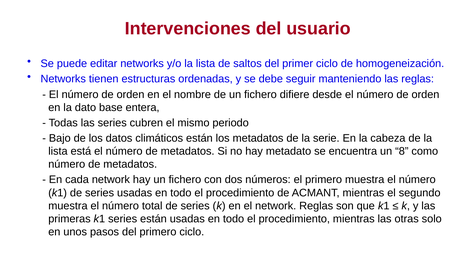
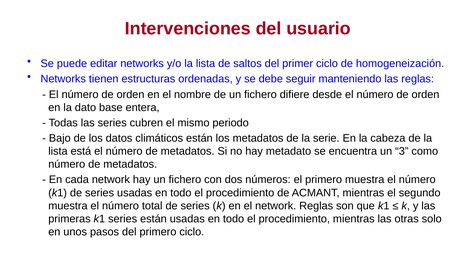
8: 8 -> 3
